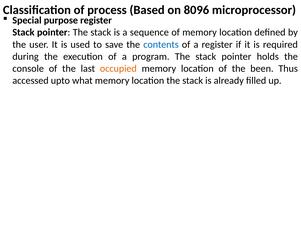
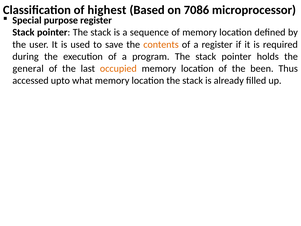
process: process -> highest
8096: 8096 -> 7086
contents colour: blue -> orange
console: console -> general
